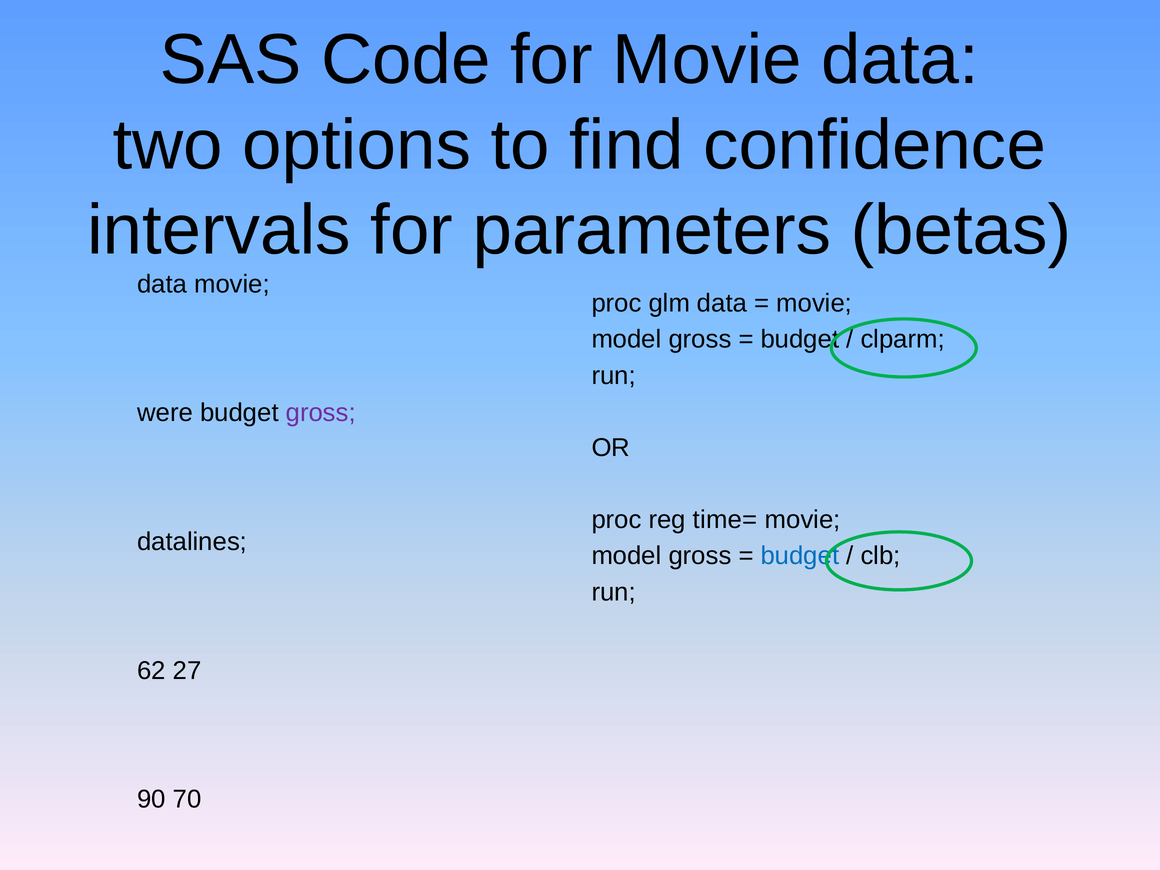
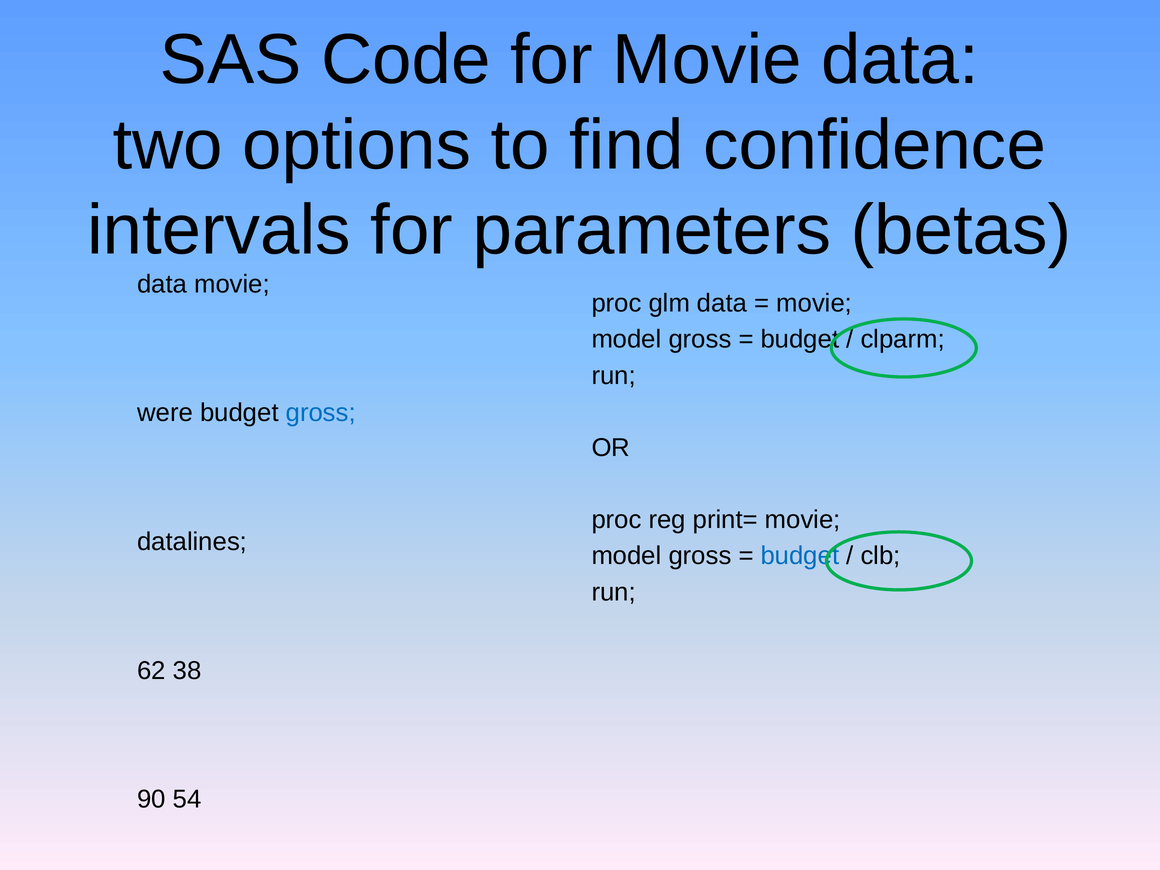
gross at (321, 413) colour: purple -> blue
time=: time= -> print=
27: 27 -> 38
70: 70 -> 54
